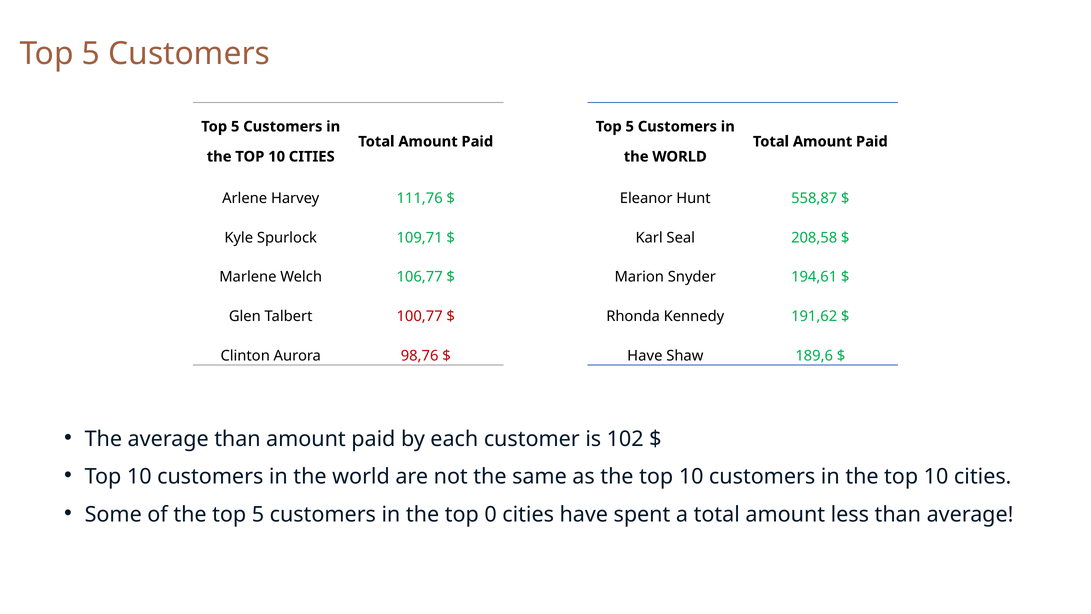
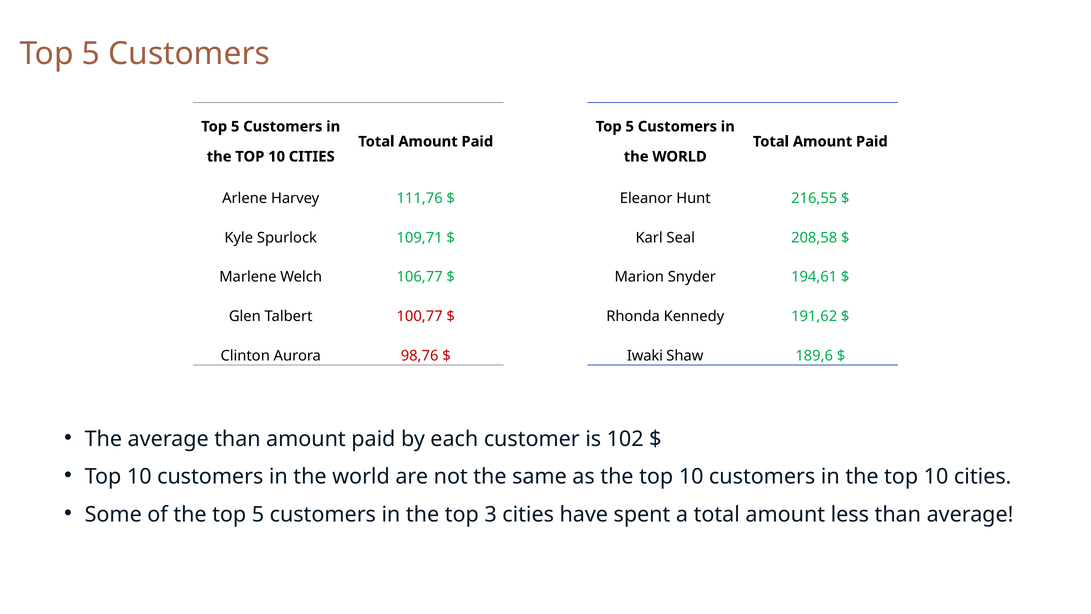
558,87: 558,87 -> 216,55
Have at (645, 356): Have -> Iwaki
0: 0 -> 3
